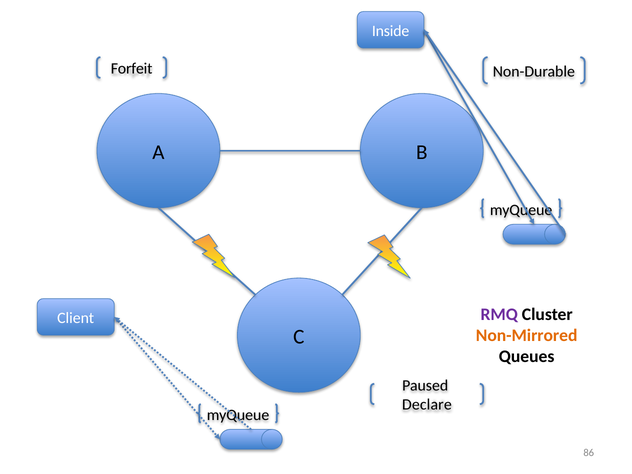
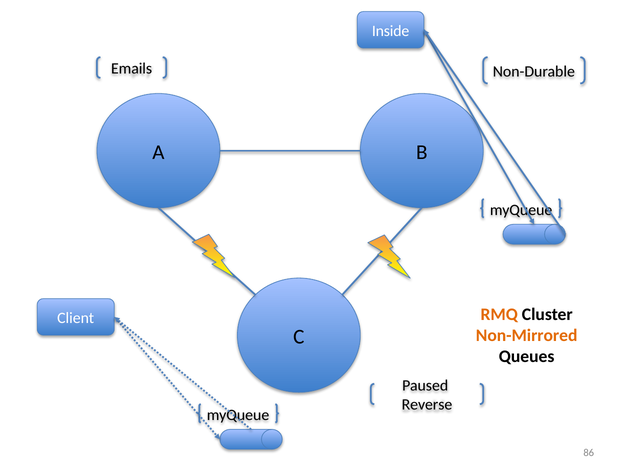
Forfeit: Forfeit -> Emails
RMQ colour: purple -> orange
Declare: Declare -> Reverse
